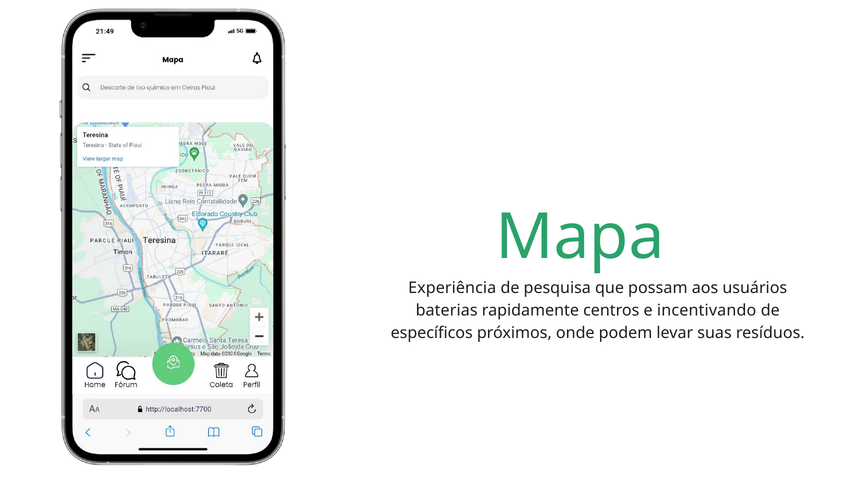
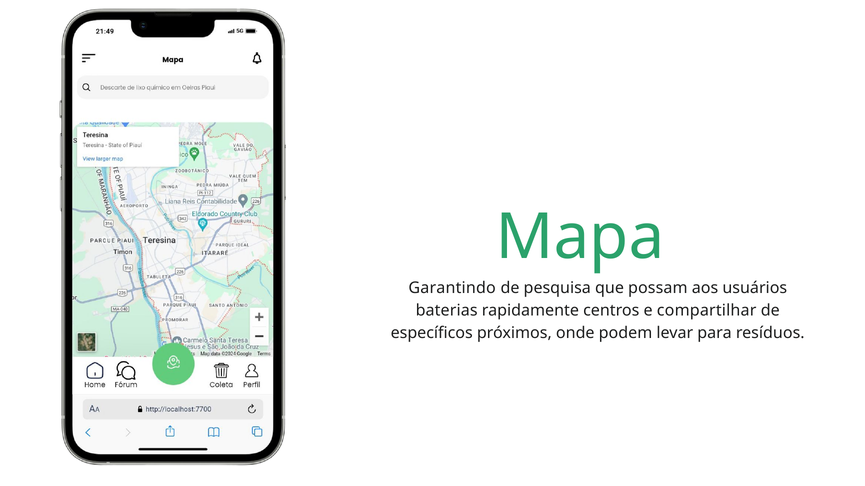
Experiência: Experiência -> Garantindo
incentivando: incentivando -> compartilhar
suas: suas -> para
